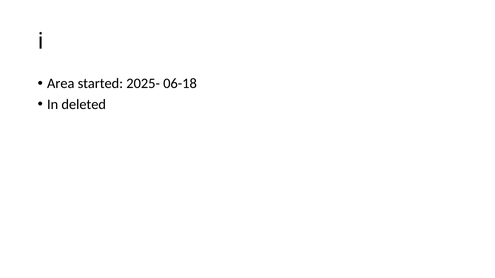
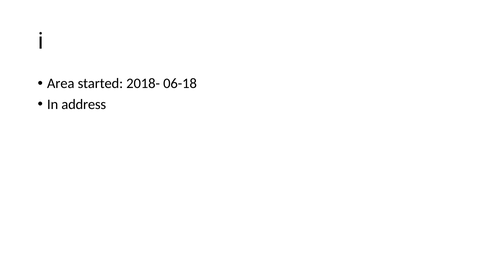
2025-: 2025- -> 2018-
deleted: deleted -> address
